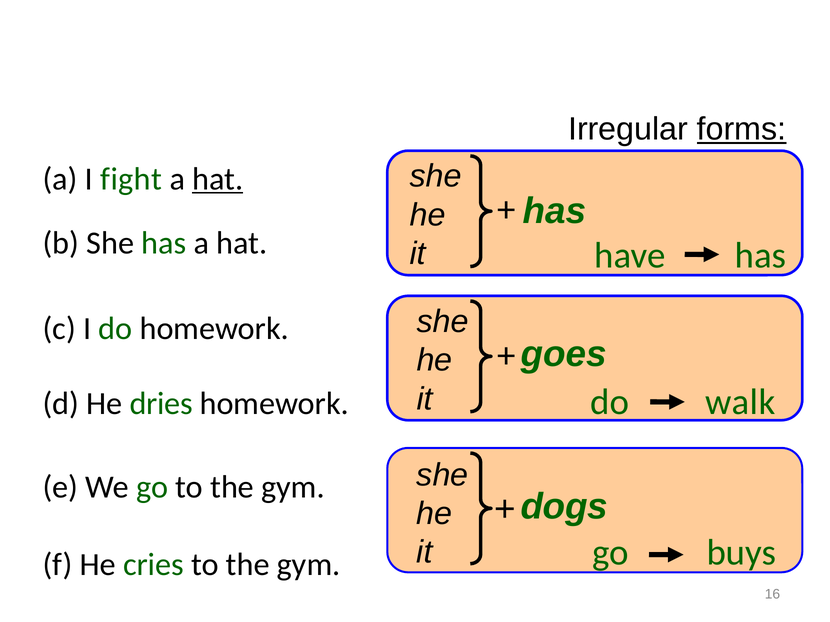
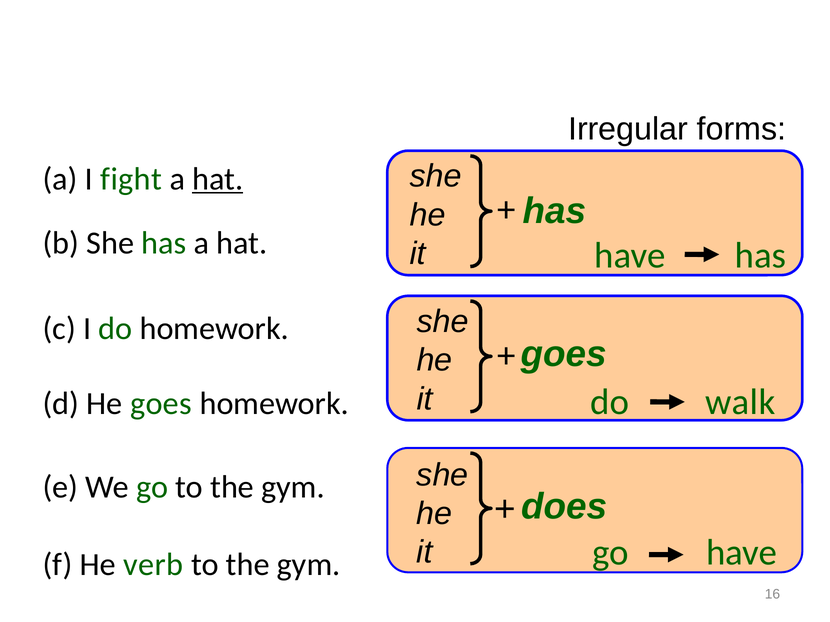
forms underline: present -> none
He dries: dries -> goes
dogs at (564, 507): dogs -> does
cries: cries -> verb
go buys: buys -> have
